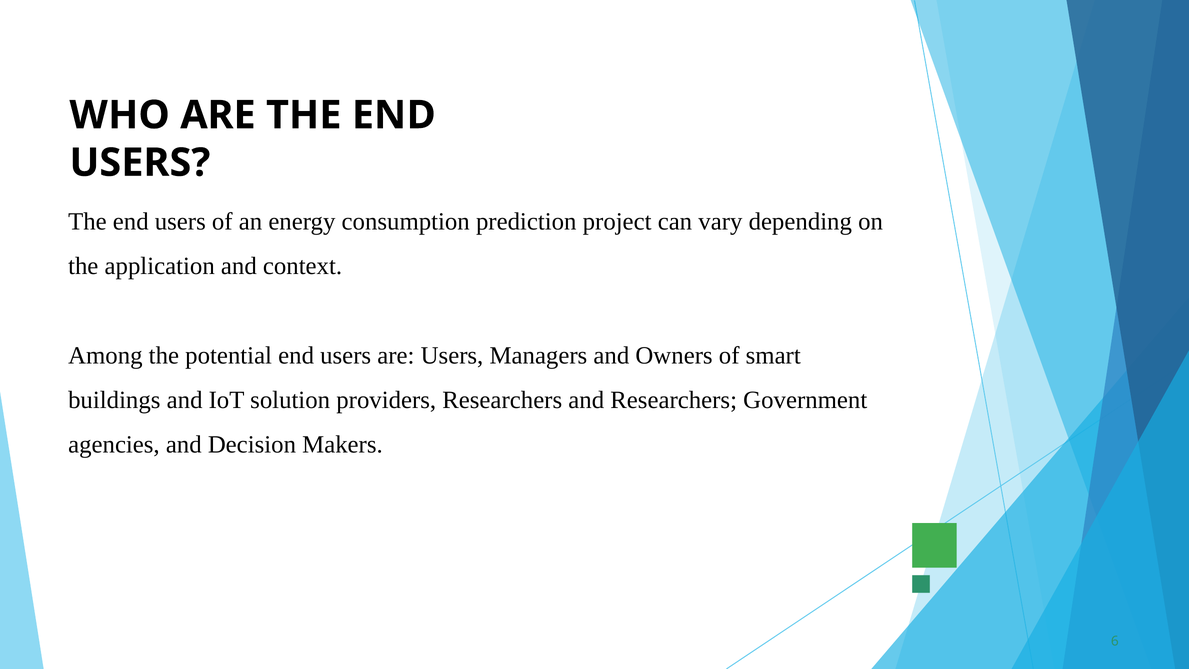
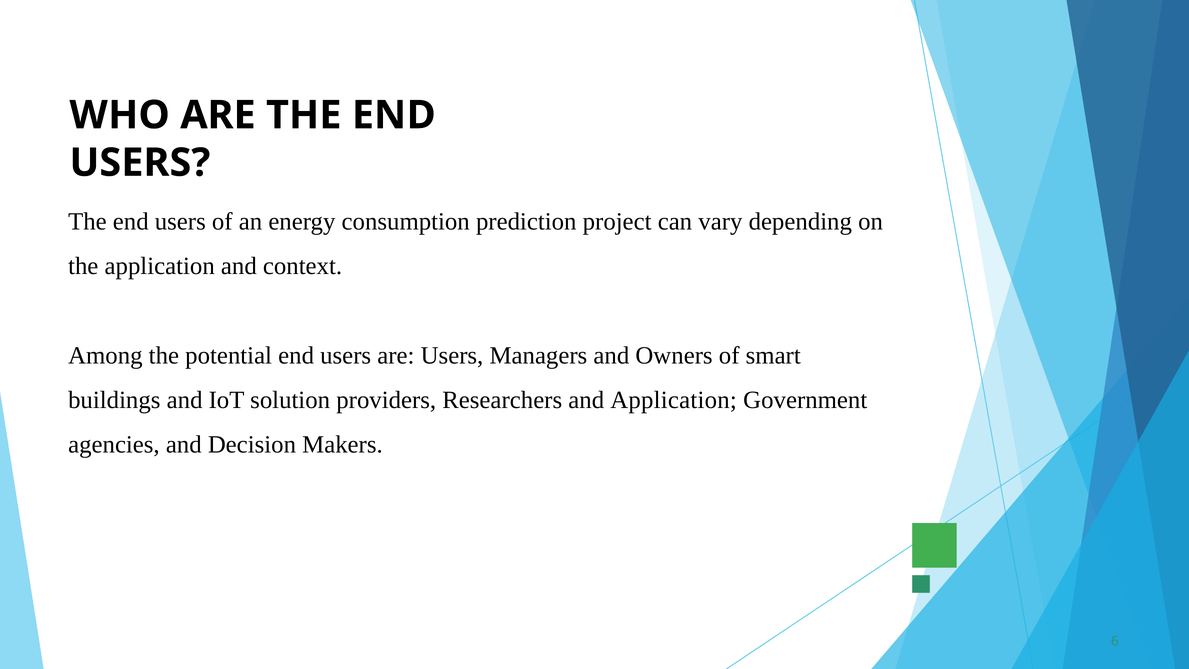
and Researchers: Researchers -> Application
